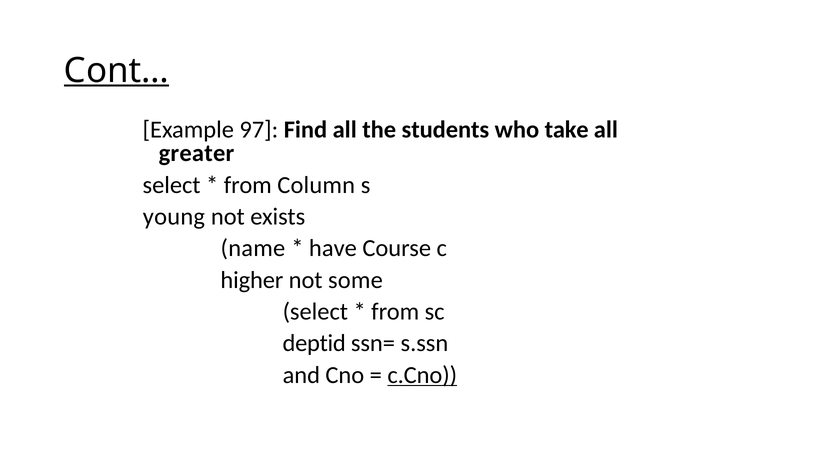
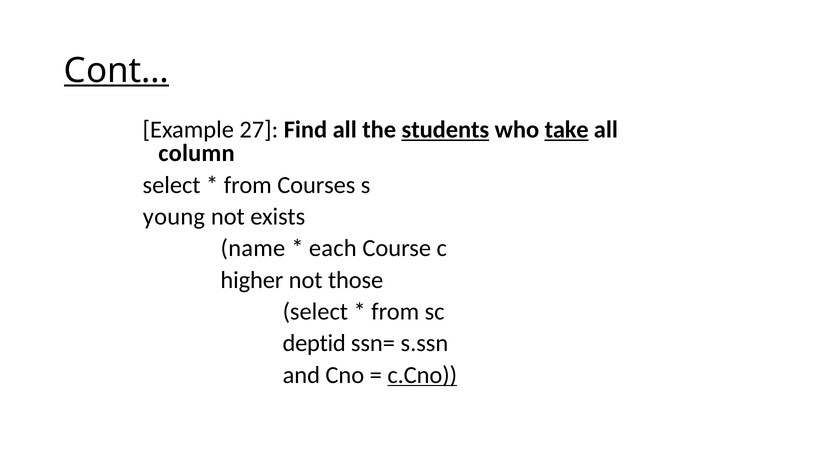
97: 97 -> 27
students underline: none -> present
take underline: none -> present
greater: greater -> column
Column: Column -> Courses
have: have -> each
some: some -> those
